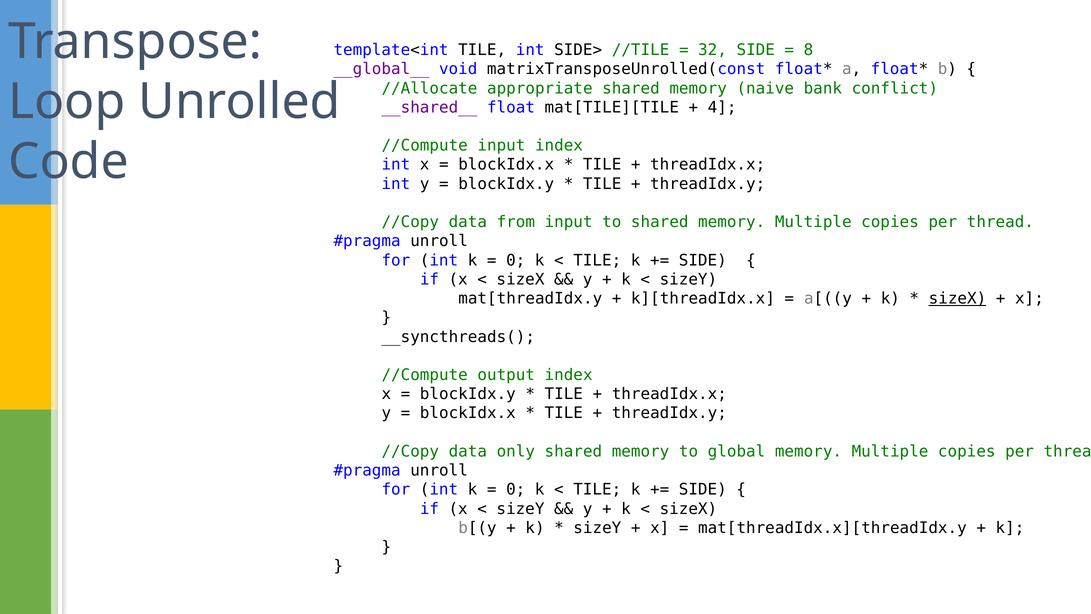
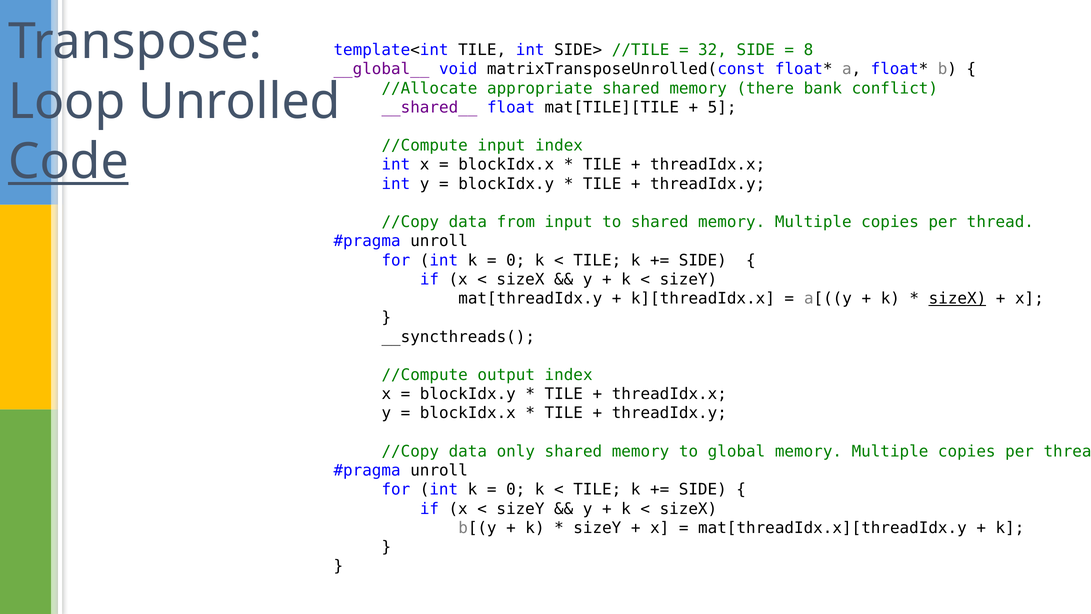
naive: naive -> there
4: 4 -> 5
Code underline: none -> present
